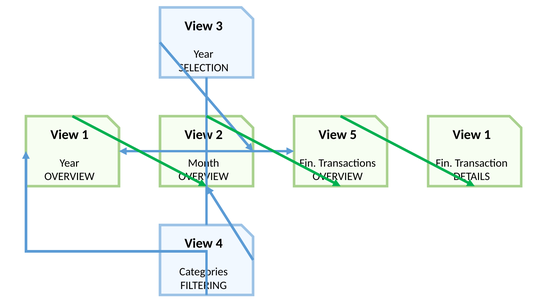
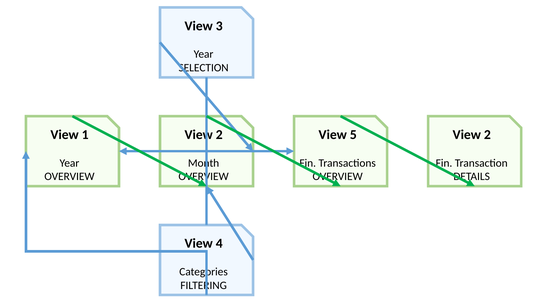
1 at (487, 135): 1 -> 2
